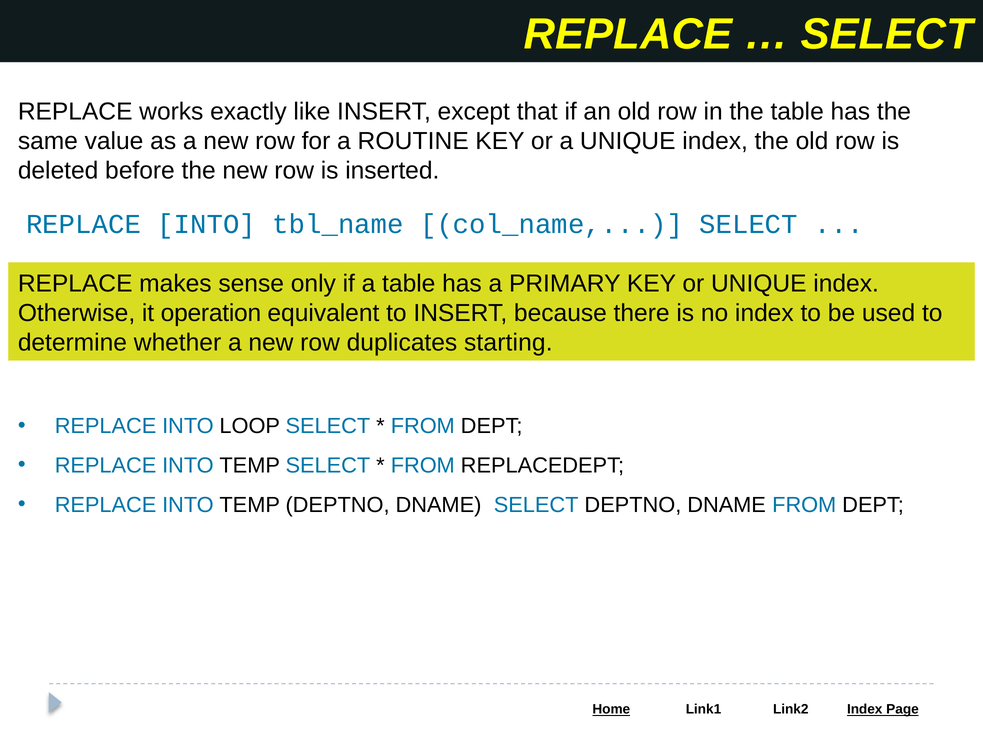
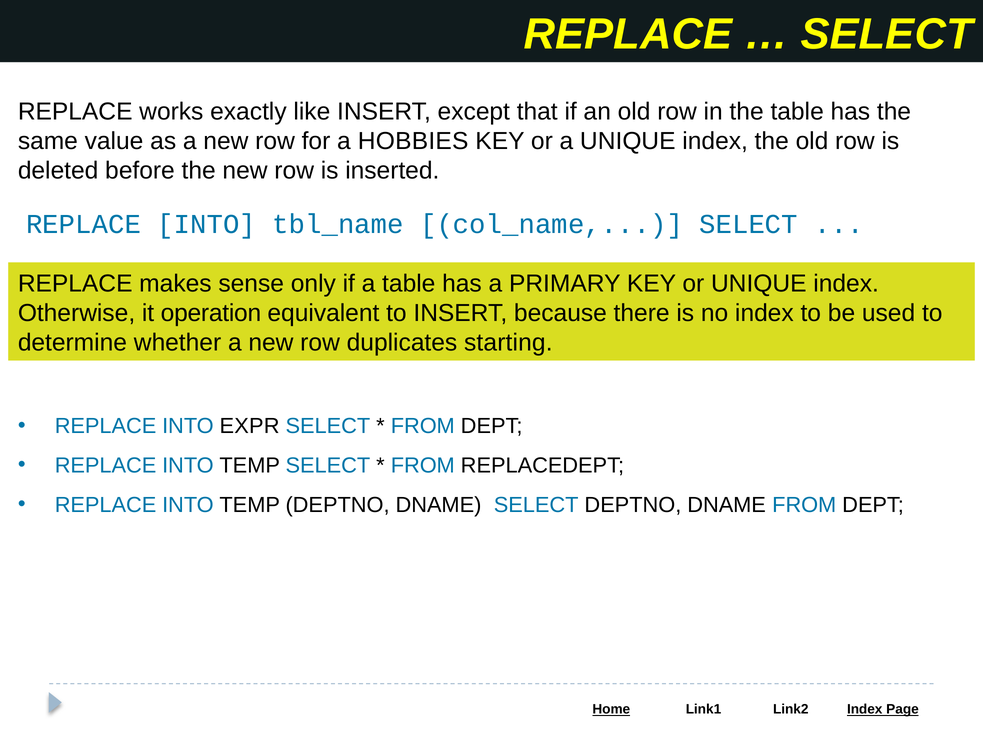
ROUTINE: ROUTINE -> HOBBIES
LOOP: LOOP -> EXPR
